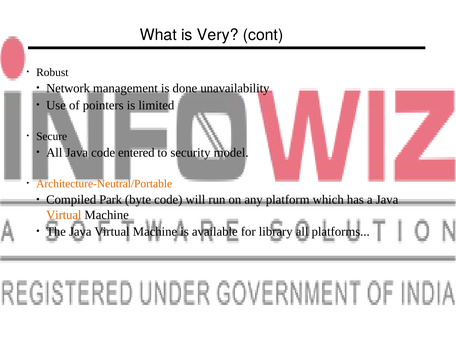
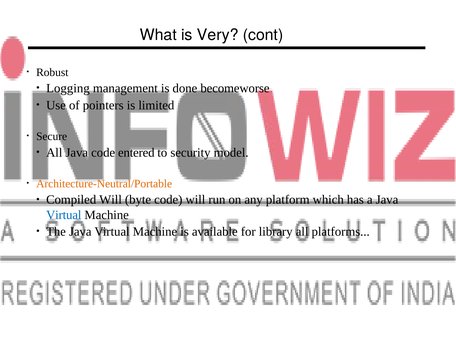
Network: Network -> Logging
unavailability: unavailability -> becomeworse
Compiled Park: Park -> Will
Virtual at (64, 215) colour: orange -> blue
